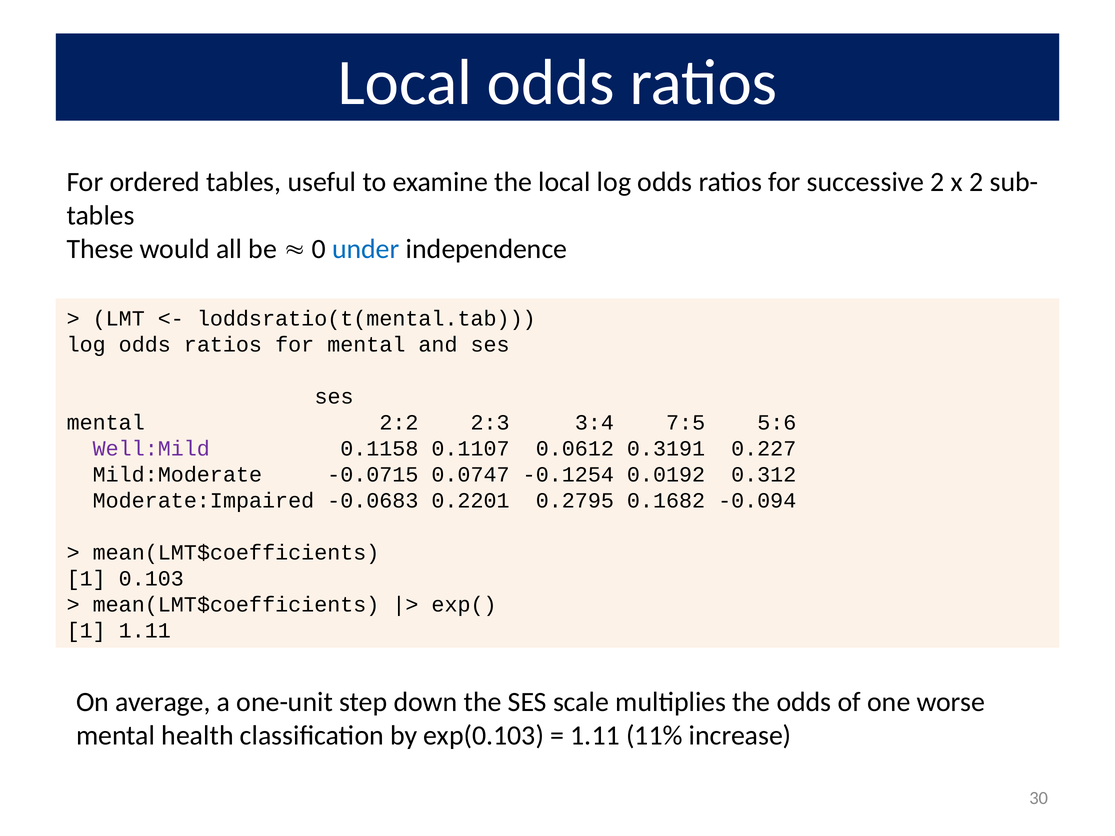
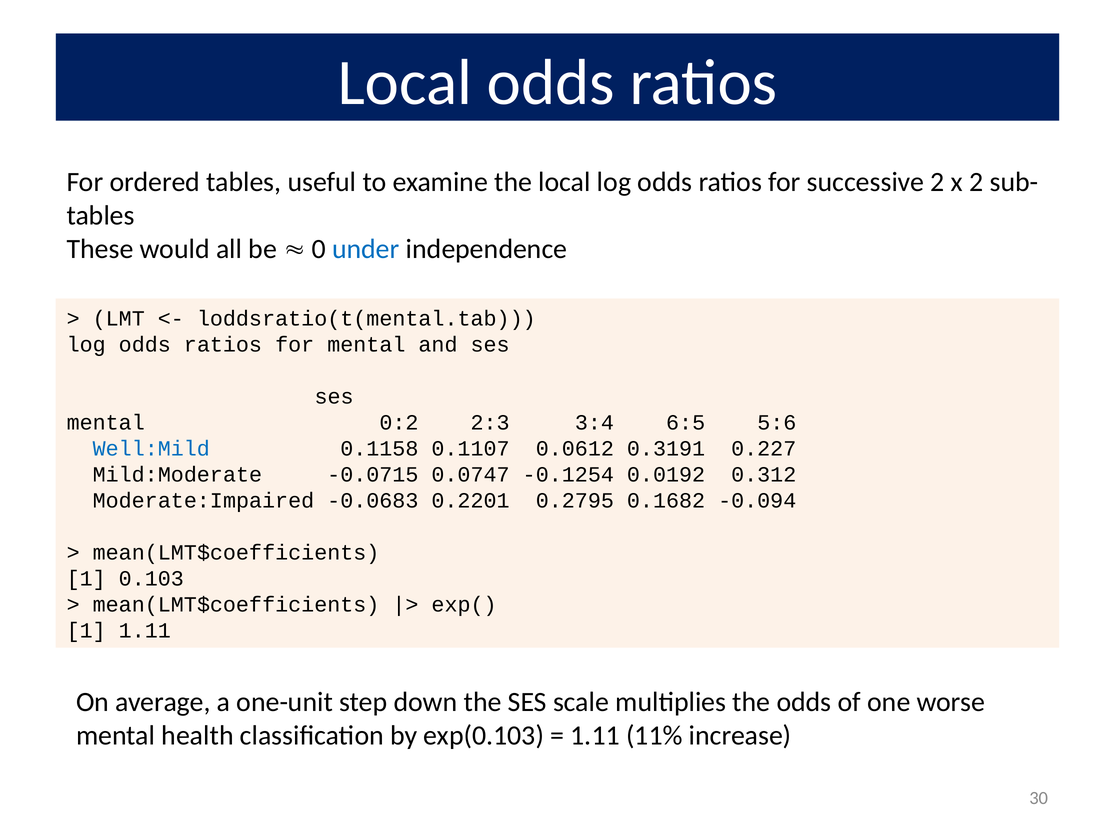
2:2: 2:2 -> 0:2
7:5: 7:5 -> 6:5
Well:Mild colour: purple -> blue
